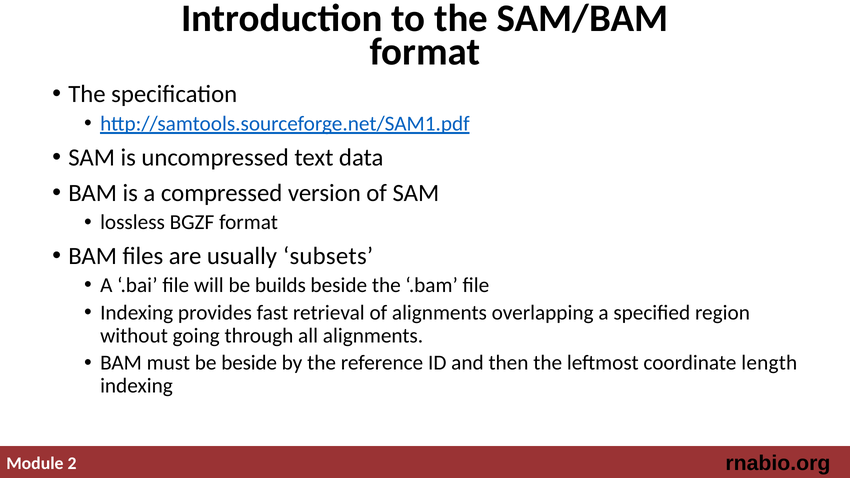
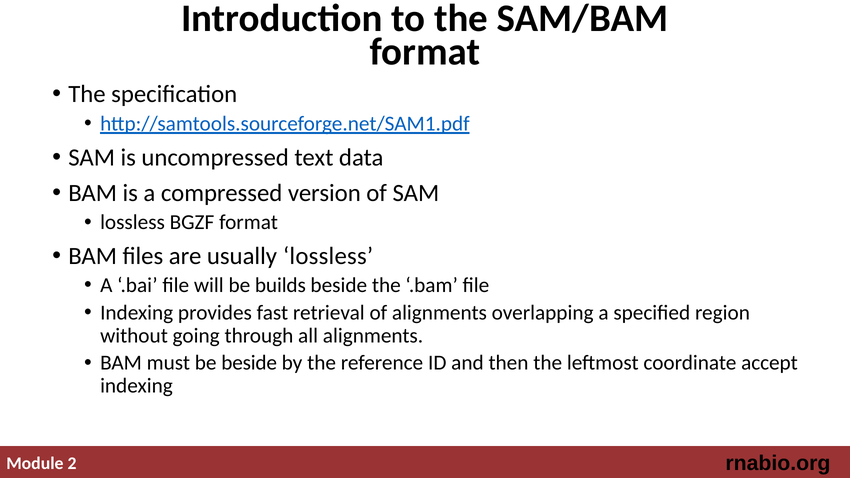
usually subsets: subsets -> lossless
length: length -> accept
